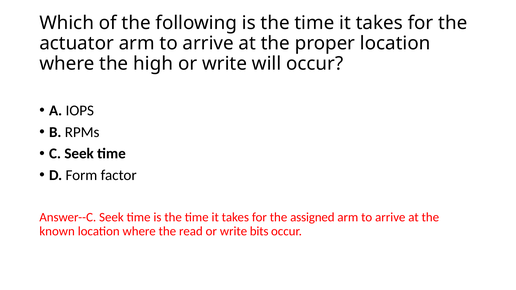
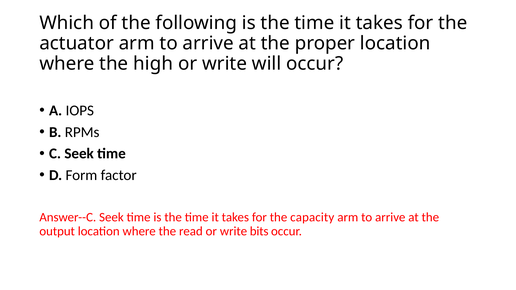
assigned: assigned -> capacity
known: known -> output
